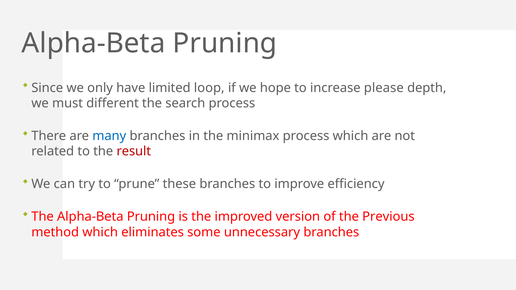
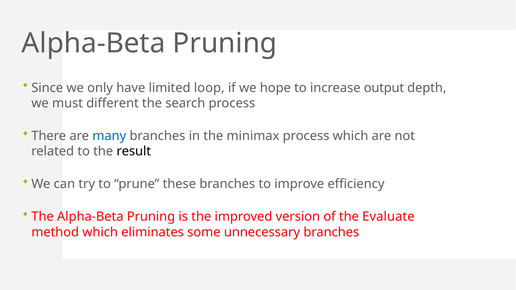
please: please -> output
result colour: red -> black
Previous: Previous -> Evaluate
